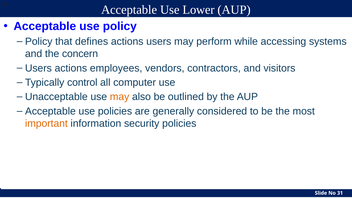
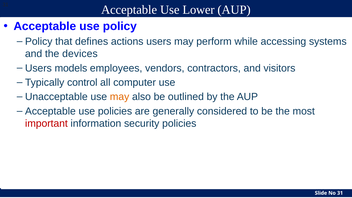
concern: concern -> devices
Users actions: actions -> models
important colour: orange -> red
